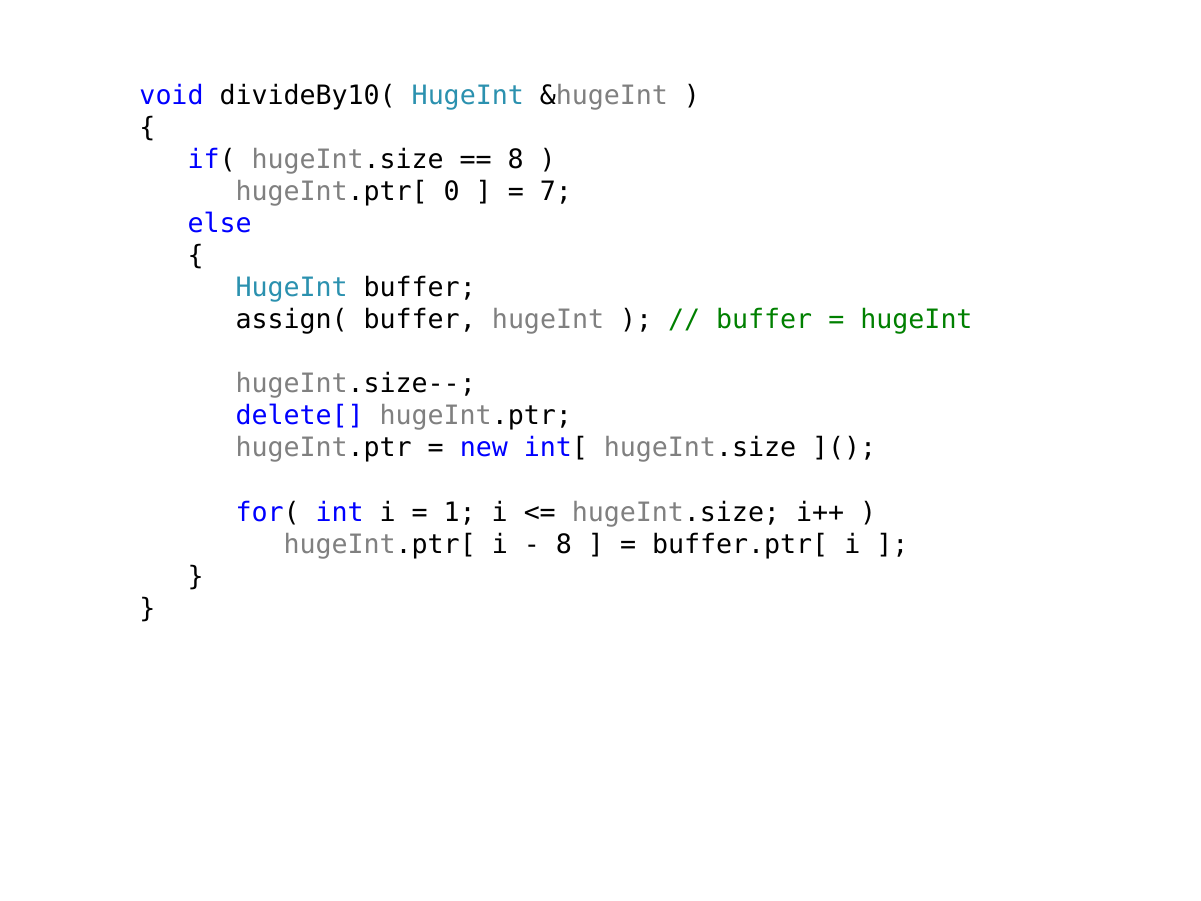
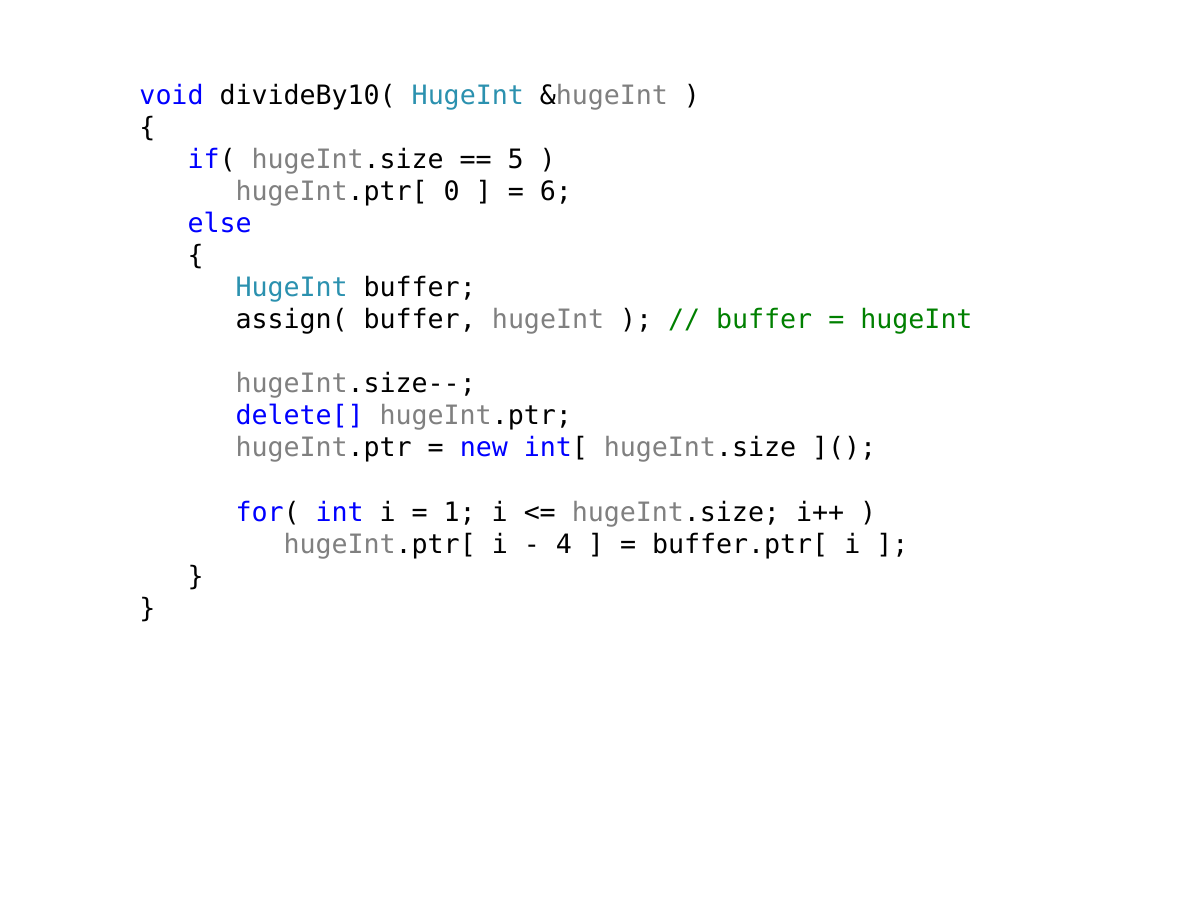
8 at (516, 160): 8 -> 5
7: 7 -> 6
8 at (564, 544): 8 -> 4
